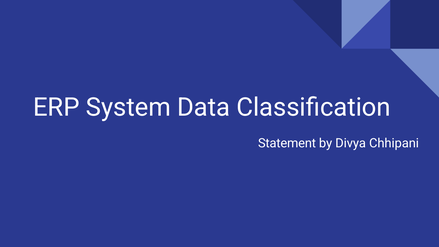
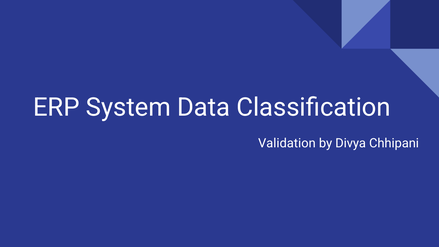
Statement: Statement -> Validation
